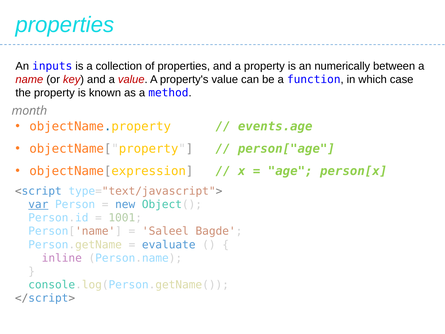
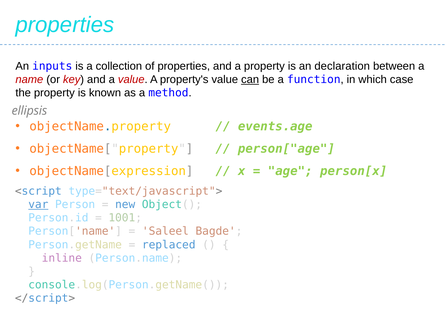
numerically: numerically -> declaration
can underline: none -> present
month: month -> ellipsis
evaluate: evaluate -> replaced
